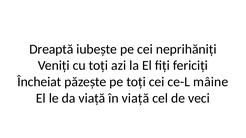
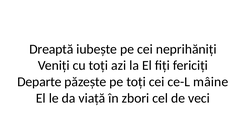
Încheiat: Încheiat -> Departe
în viață: viață -> zbori
